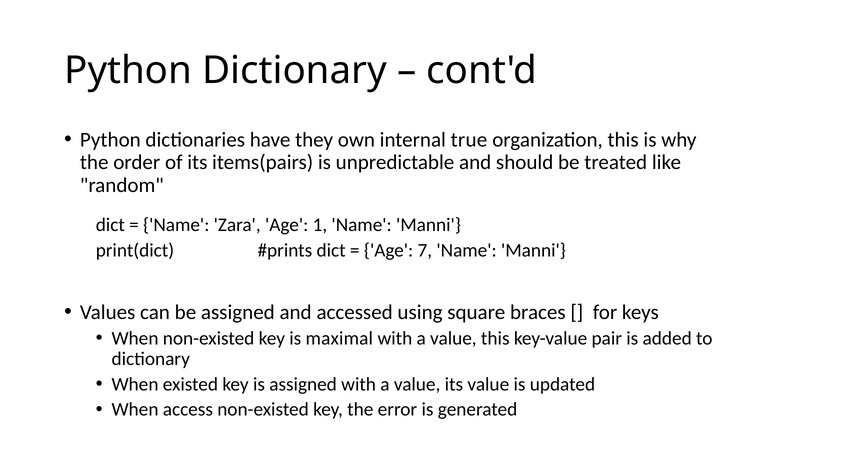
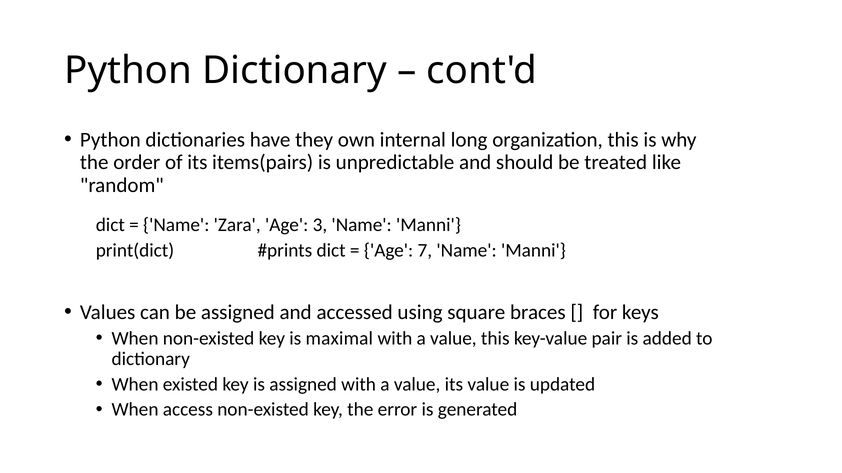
true: true -> long
1: 1 -> 3
